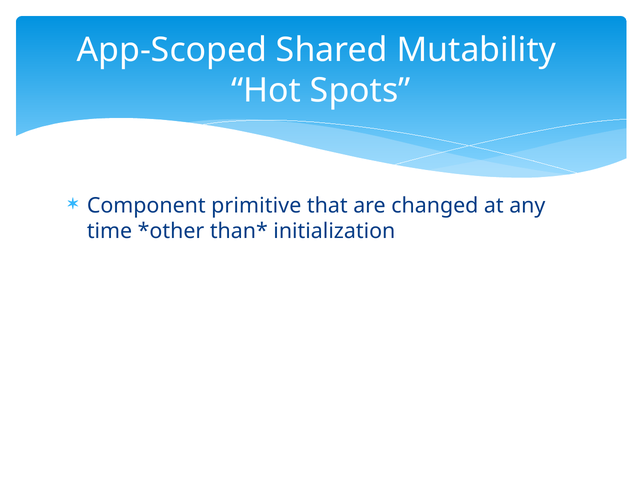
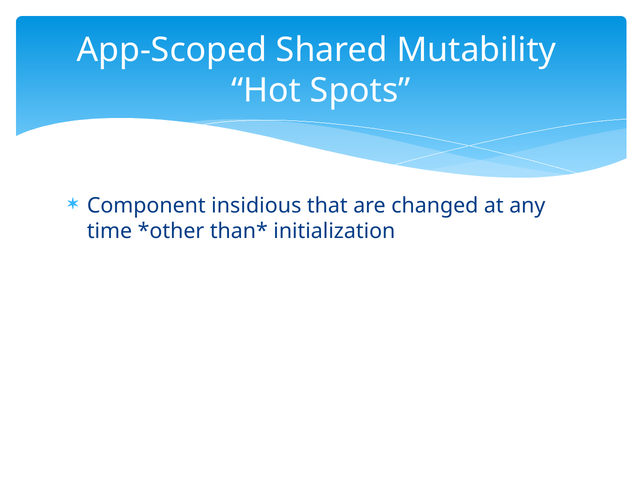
primitive: primitive -> insidious
